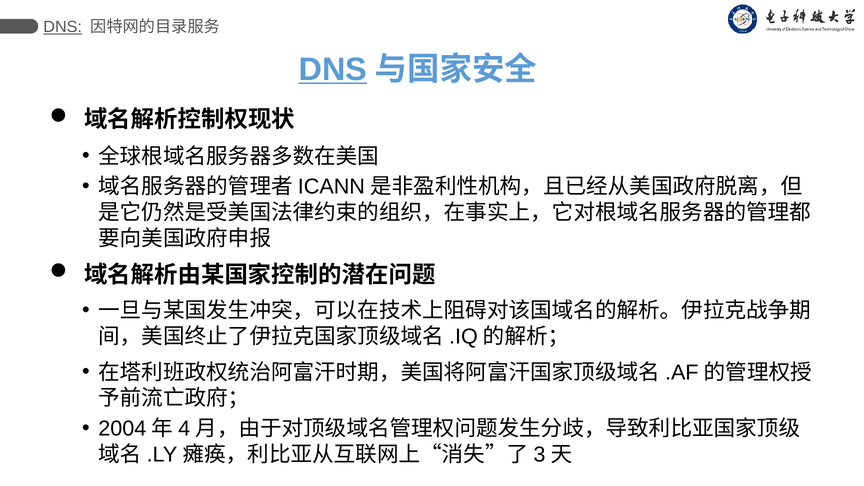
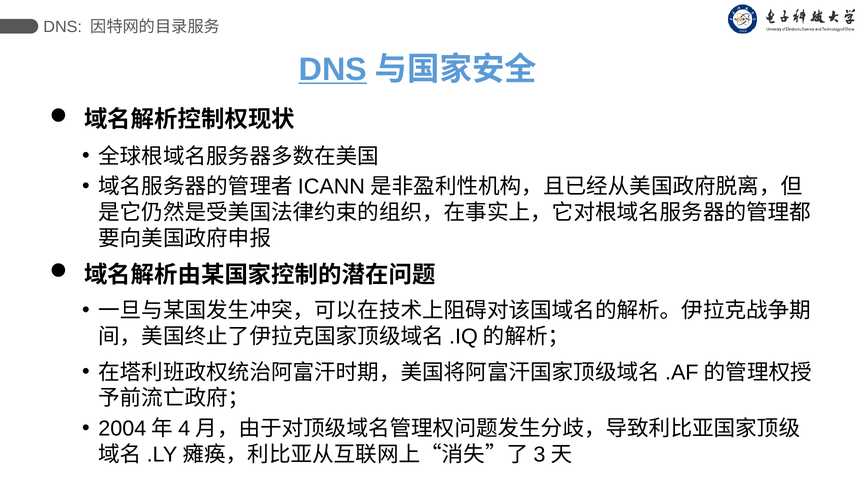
DNS at (63, 27) underline: present -> none
